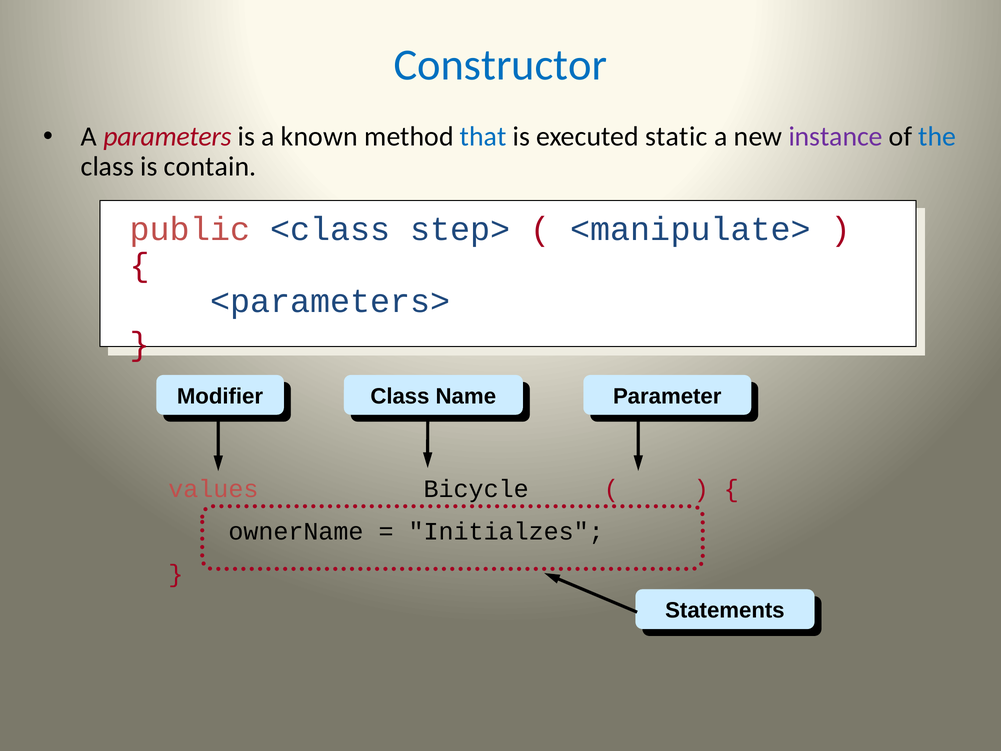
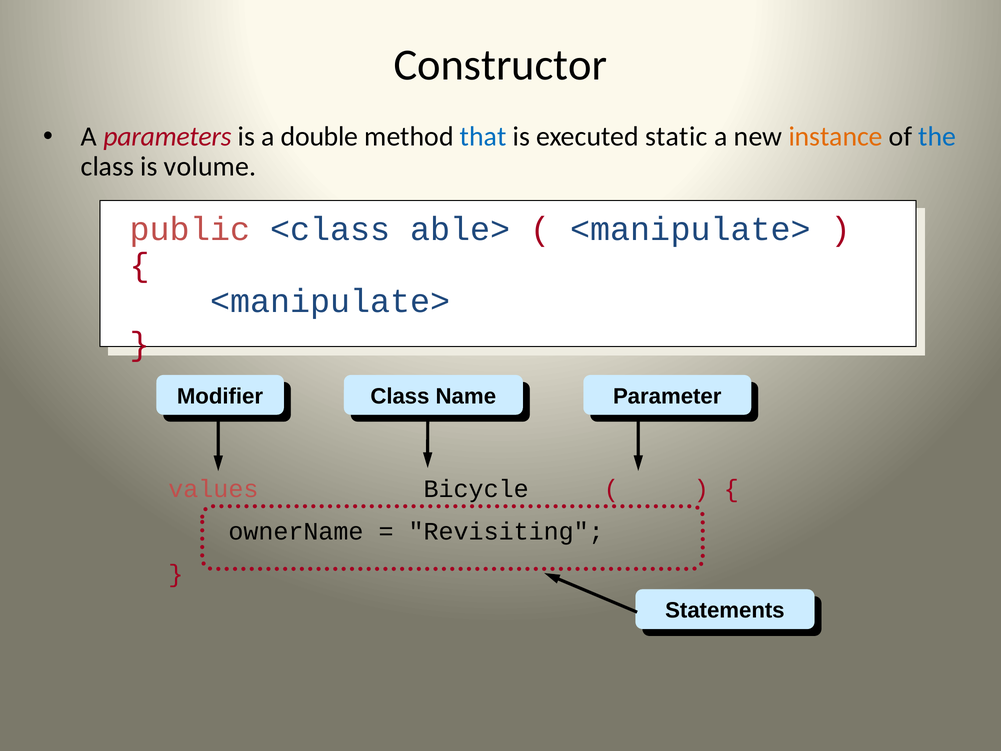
Constructor colour: blue -> black
known: known -> double
instance colour: purple -> orange
contain: contain -> volume
step>: step> -> able>
<parameters> at (330, 301): <parameters> -> <manipulate>
Initialzes: Initialzes -> Revisiting
